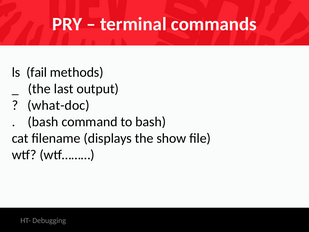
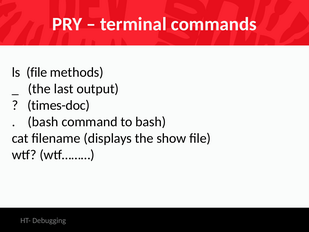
ls fail: fail -> file
what-doc: what-doc -> times-doc
